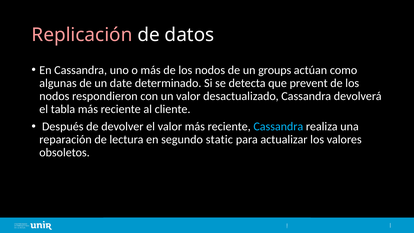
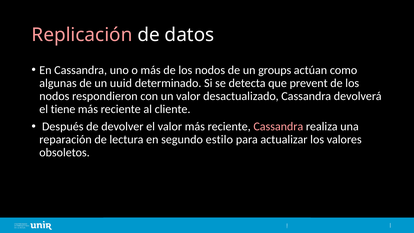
date: date -> uuid
tabla: tabla -> tiene
Cassandra at (278, 126) colour: light blue -> pink
static: static -> estilo
